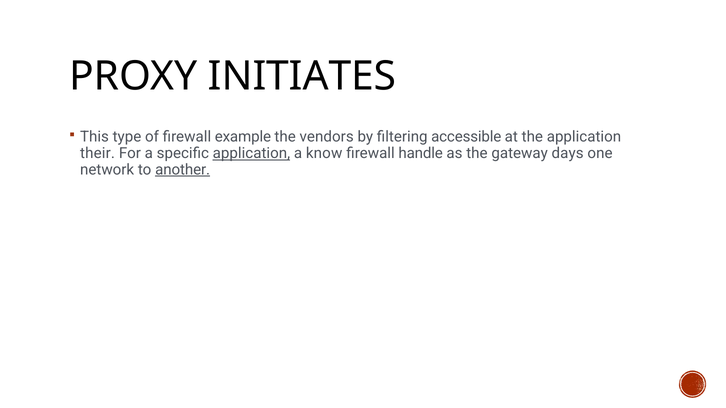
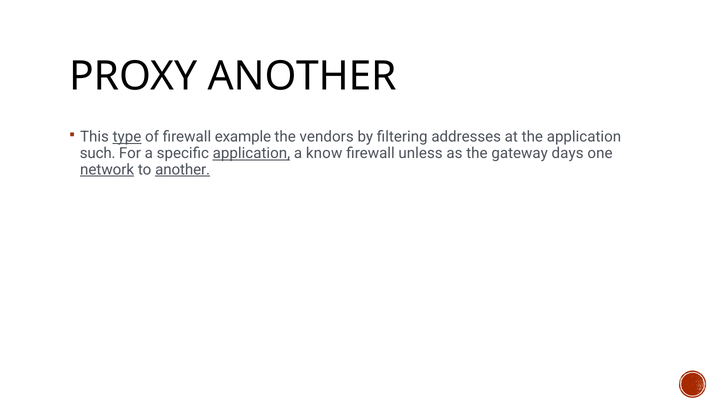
PROXY INITIATES: INITIATES -> ANOTHER
type underline: none -> present
accessible: accessible -> addresses
their: their -> such
handle: handle -> unless
network underline: none -> present
